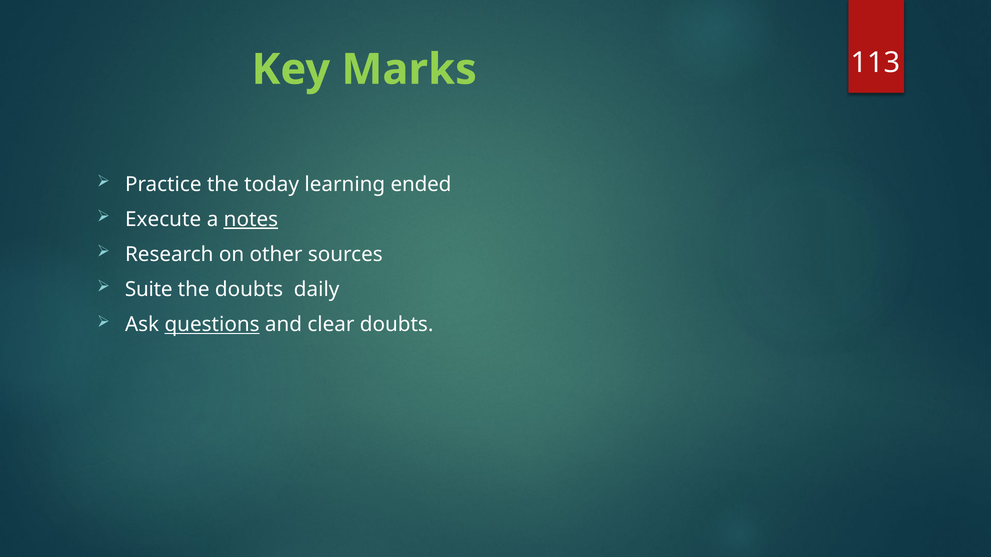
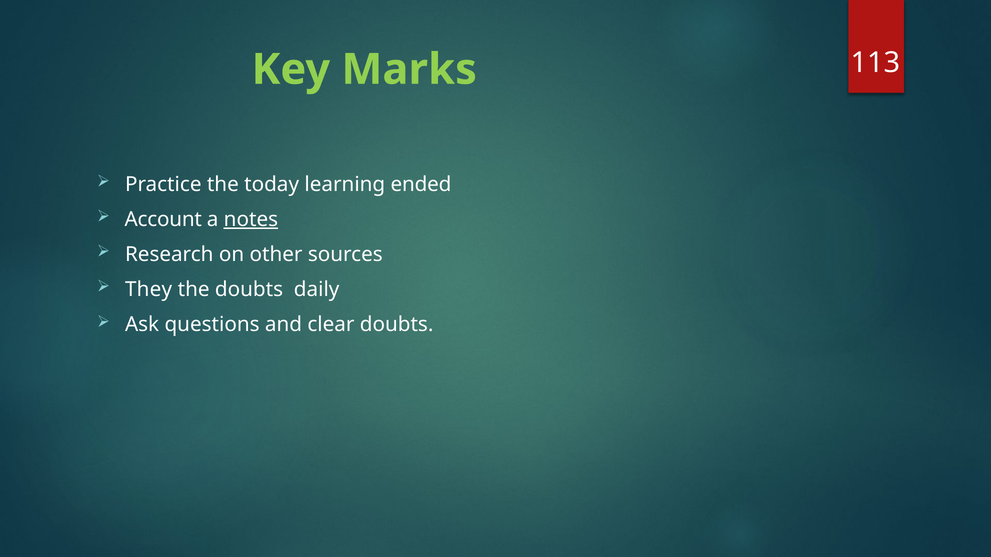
Execute: Execute -> Account
Suite: Suite -> They
questions underline: present -> none
